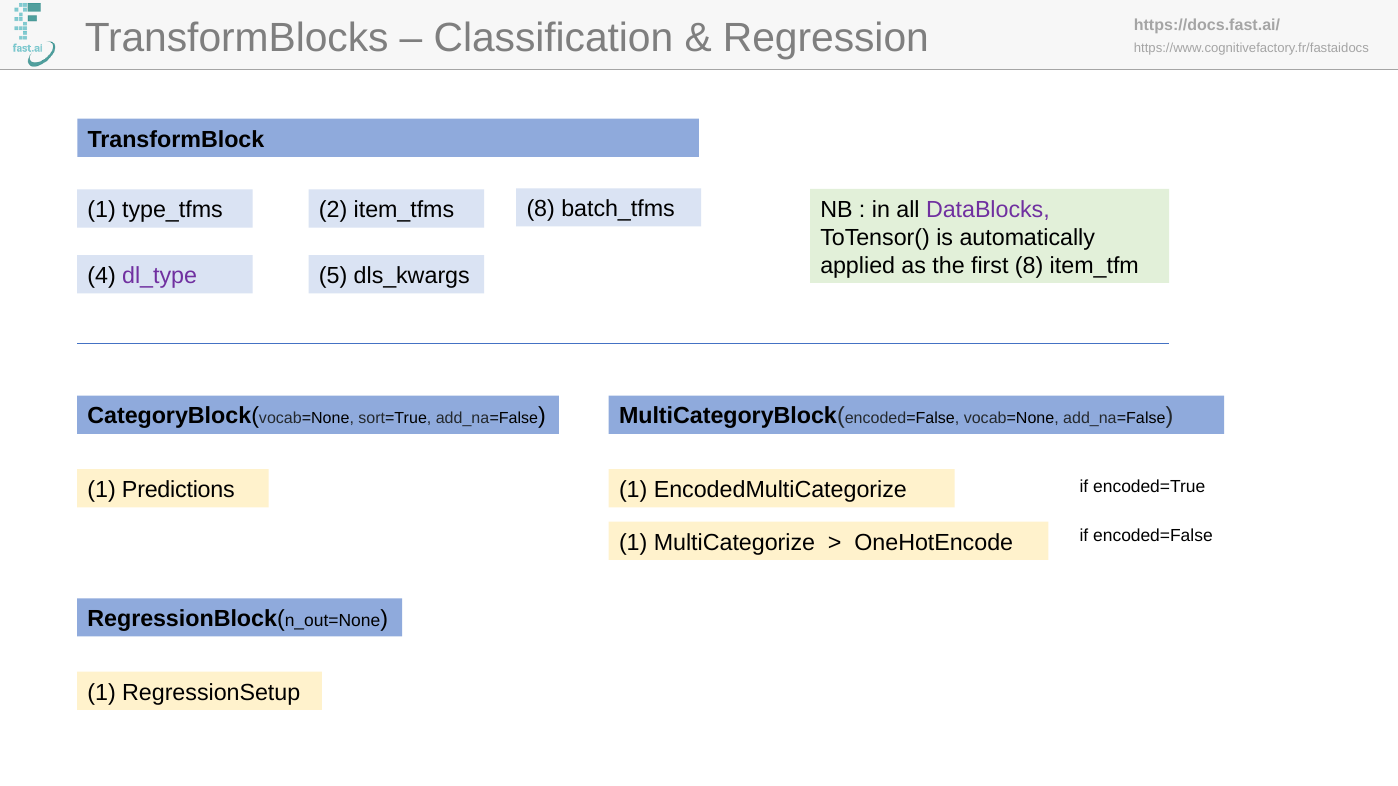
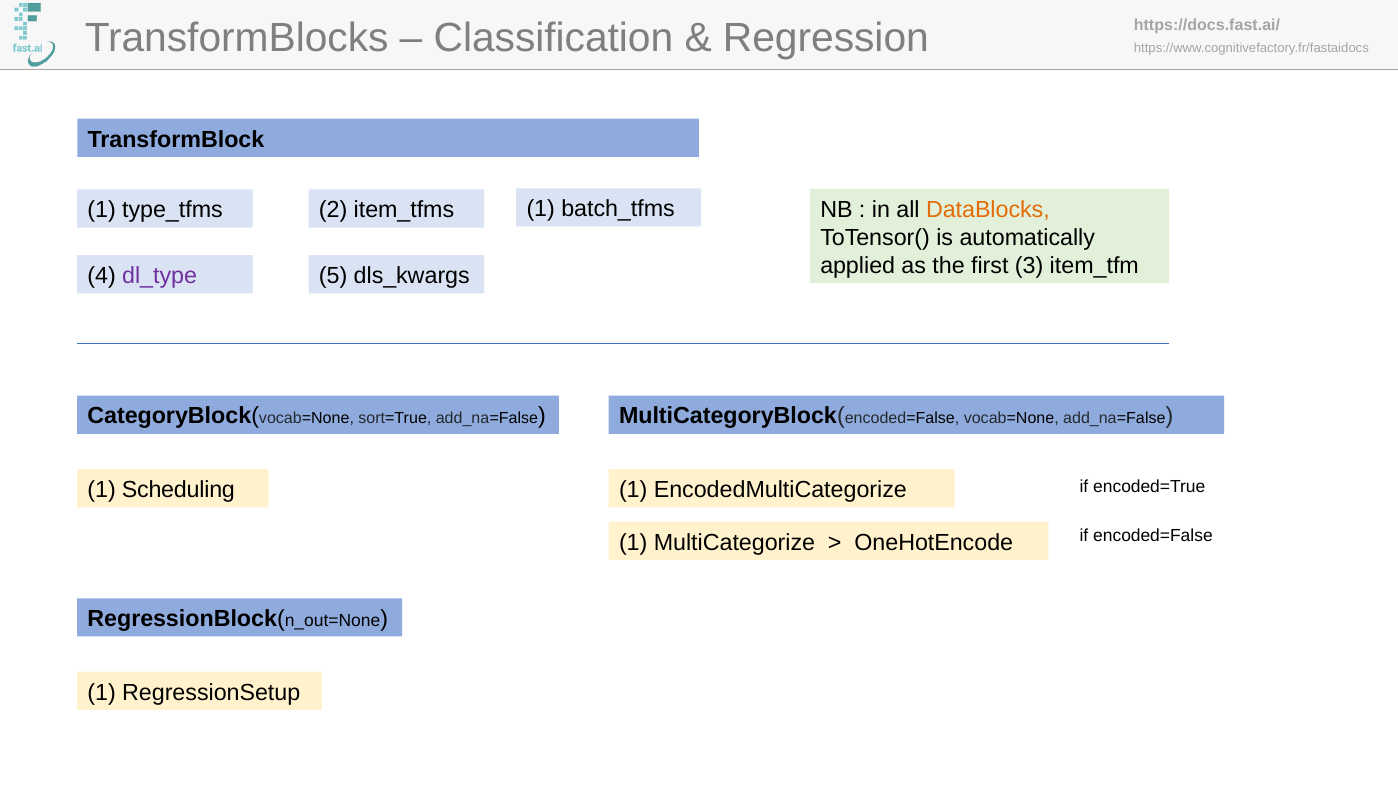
DataBlocks colour: purple -> orange
item_tfms 8: 8 -> 1
first 8: 8 -> 3
Predictions: Predictions -> Scheduling
